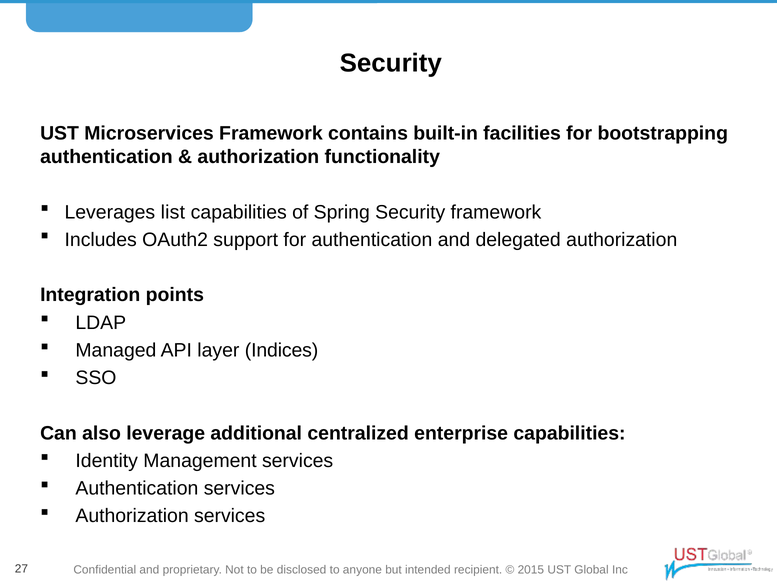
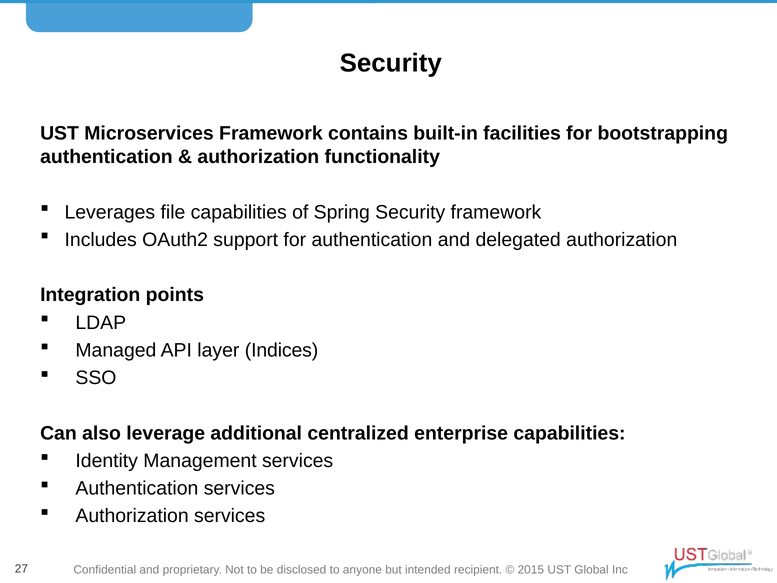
list: list -> file
